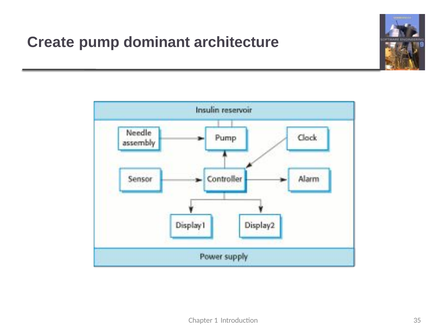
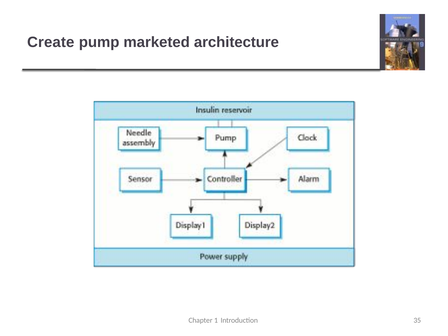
dominant: dominant -> marketed
